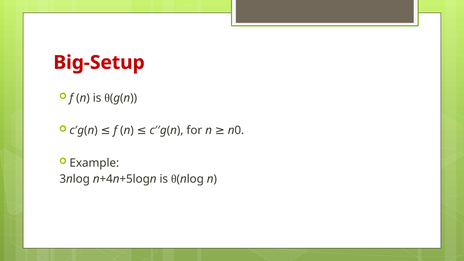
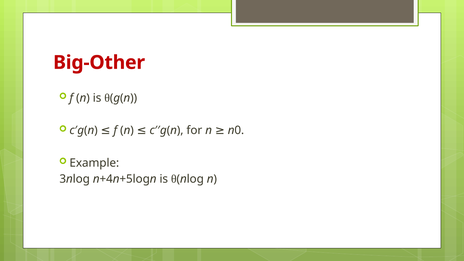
Big-Setup: Big-Setup -> Big-Other
